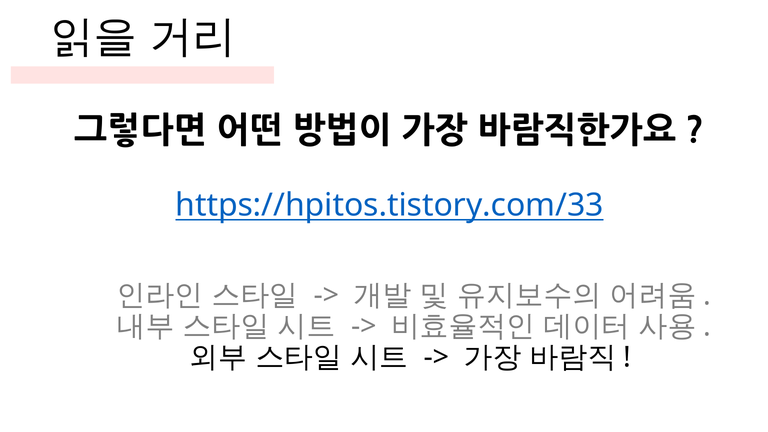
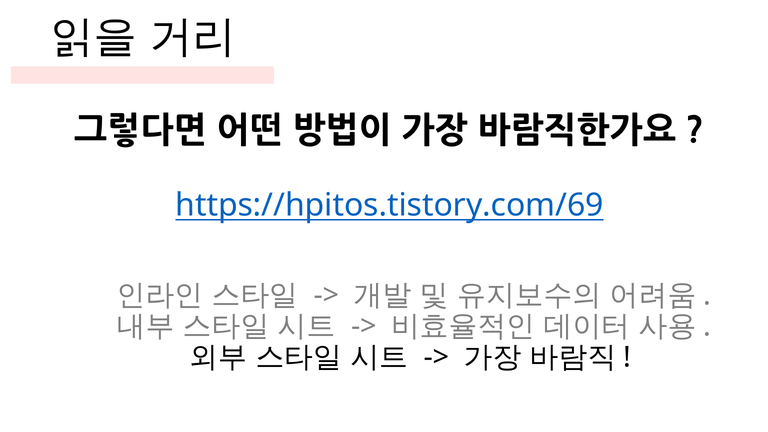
https://hpitos.tistory.com/33: https://hpitos.tistory.com/33 -> https://hpitos.tistory.com/69
